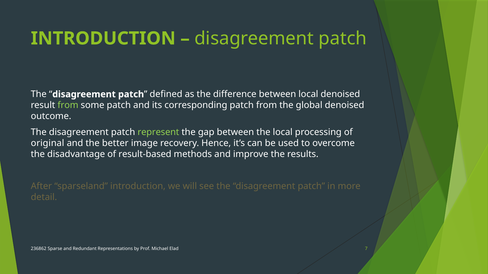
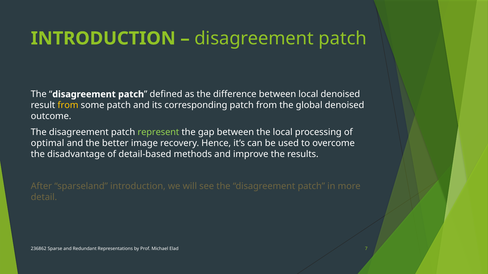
from at (68, 105) colour: light green -> yellow
original: original -> optimal
result-based: result-based -> detail-based
